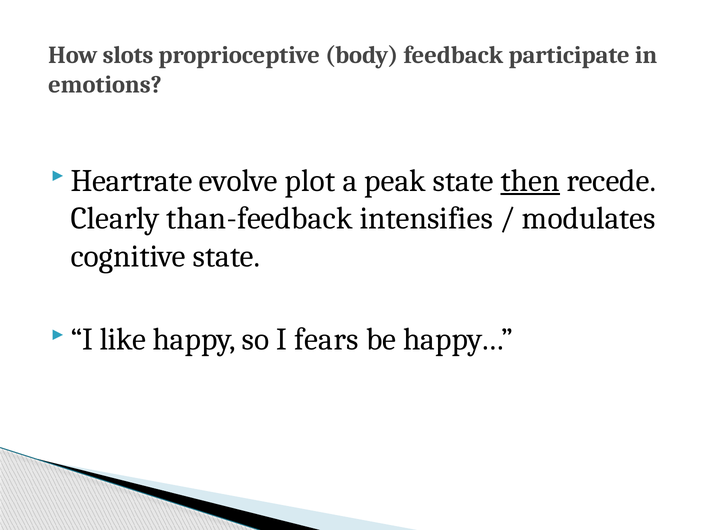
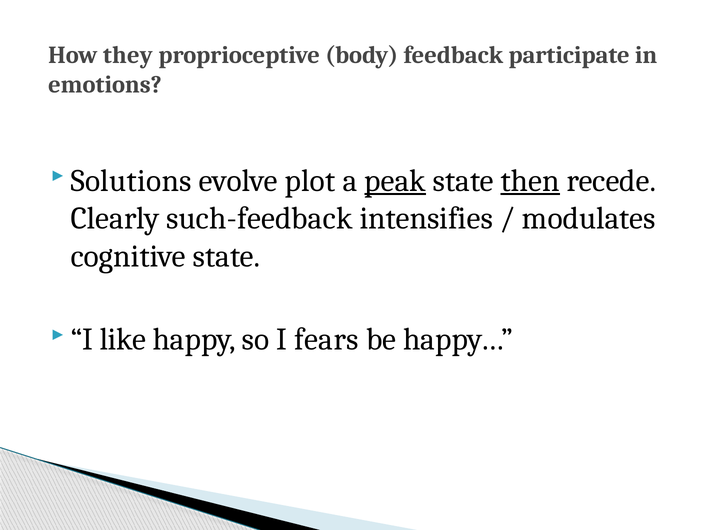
slots: slots -> they
Heartrate: Heartrate -> Solutions
peak underline: none -> present
than-feedback: than-feedback -> such-feedback
